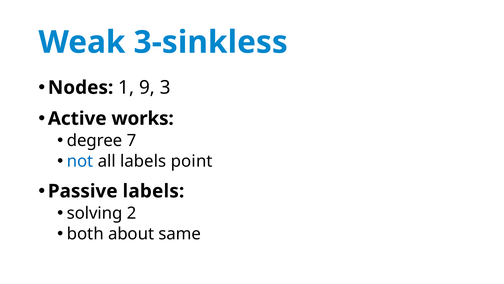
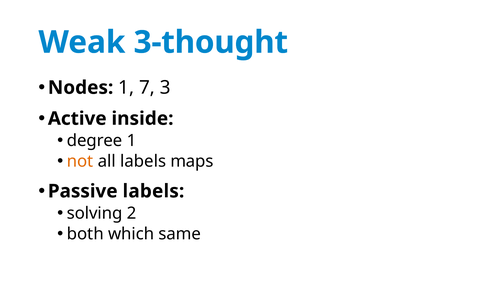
3-sinkless: 3-sinkless -> 3-thought
9: 9 -> 7
works: works -> inside
degree 7: 7 -> 1
not colour: blue -> orange
point: point -> maps
about: about -> which
